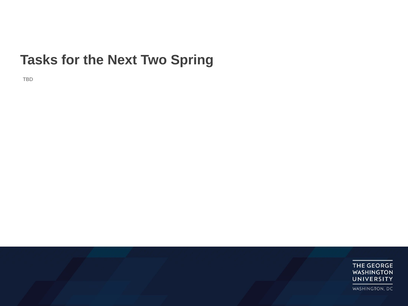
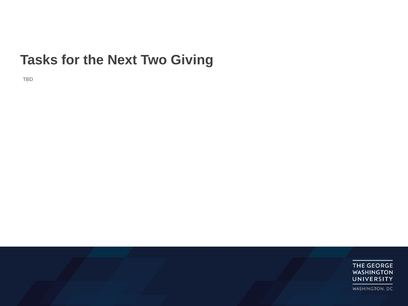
Spring: Spring -> Giving
